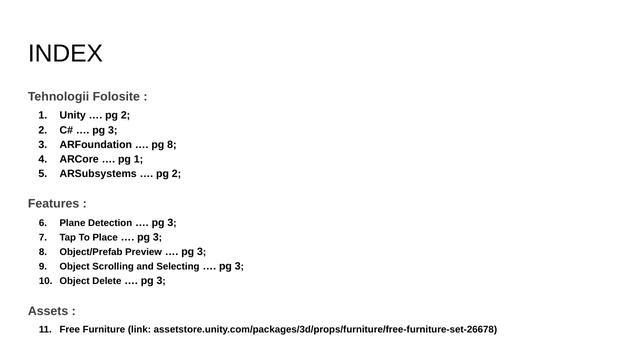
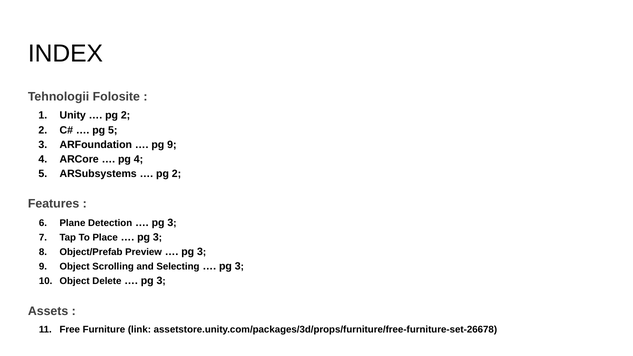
3 at (113, 130): 3 -> 5
pg 8: 8 -> 9
pg 1: 1 -> 4
